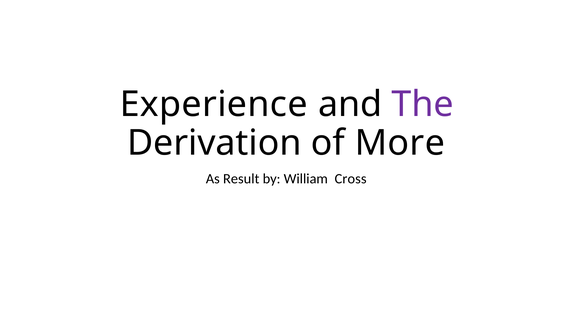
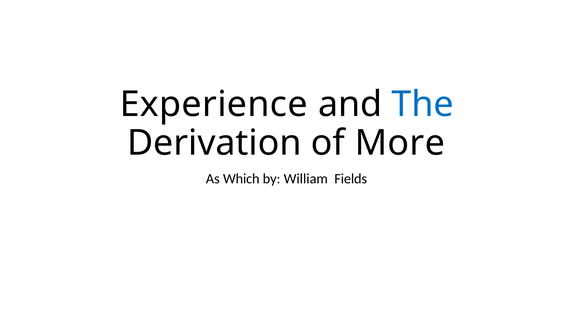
The colour: purple -> blue
Result: Result -> Which
Cross: Cross -> Fields
